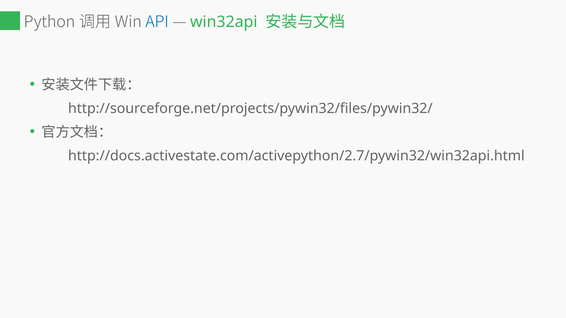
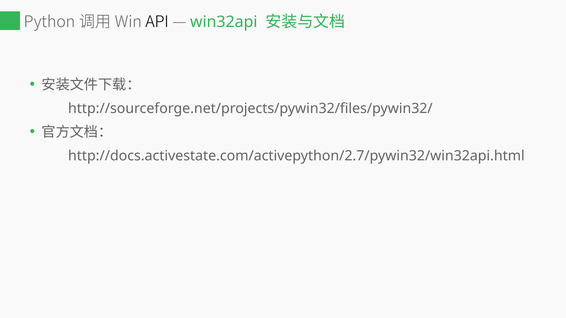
API colour: blue -> black
